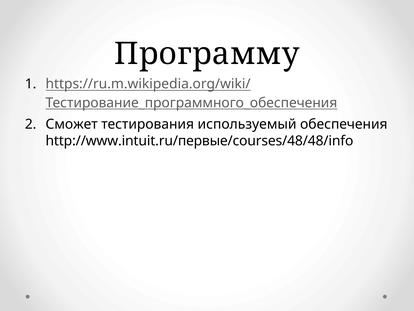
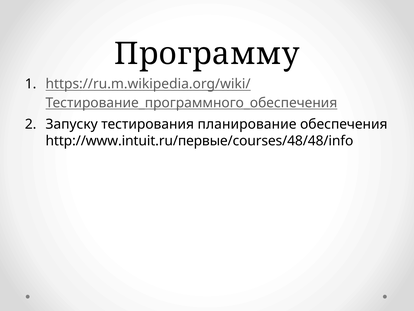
Сможет: Сможет -> Запуску
используемый: используемый -> планирование
